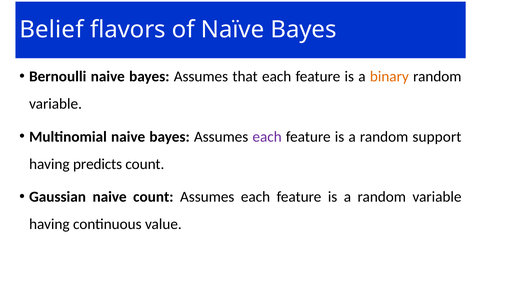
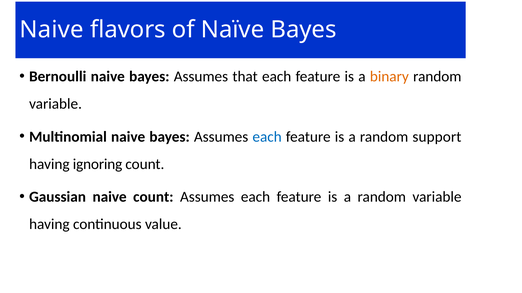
Belief at (51, 30): Belief -> Naive
each at (267, 137) colour: purple -> blue
predicts: predicts -> ignoring
